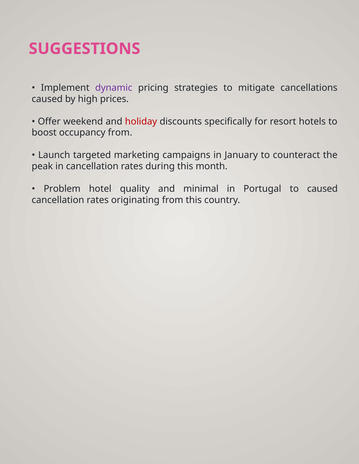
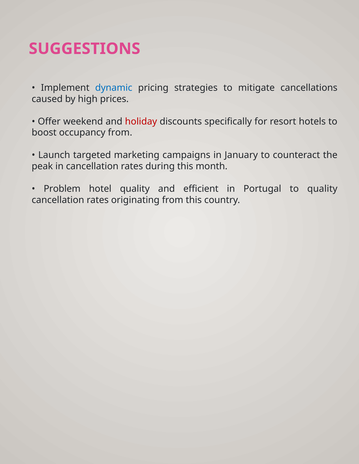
dynamic colour: purple -> blue
minimal: minimal -> efficient
to caused: caused -> quality
